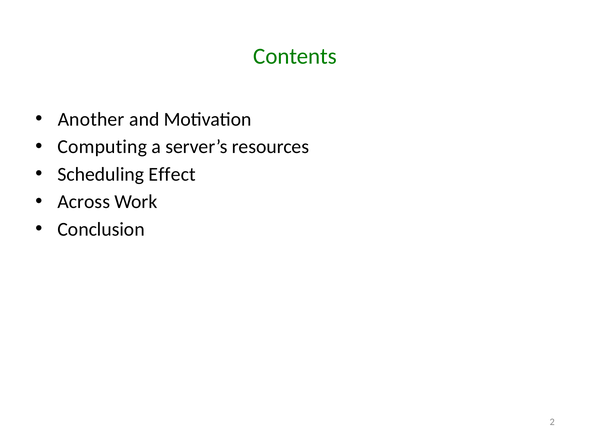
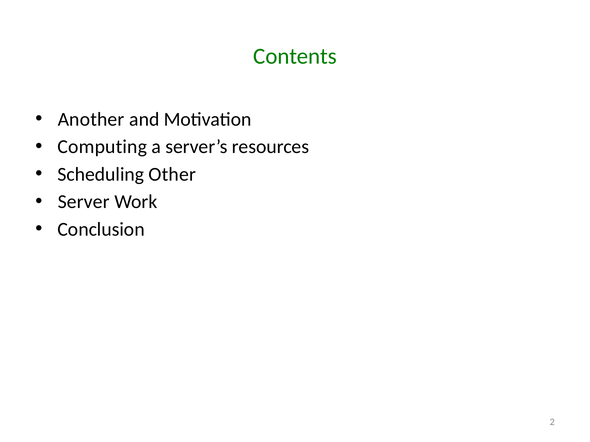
Effect: Effect -> Other
Across: Across -> Server
